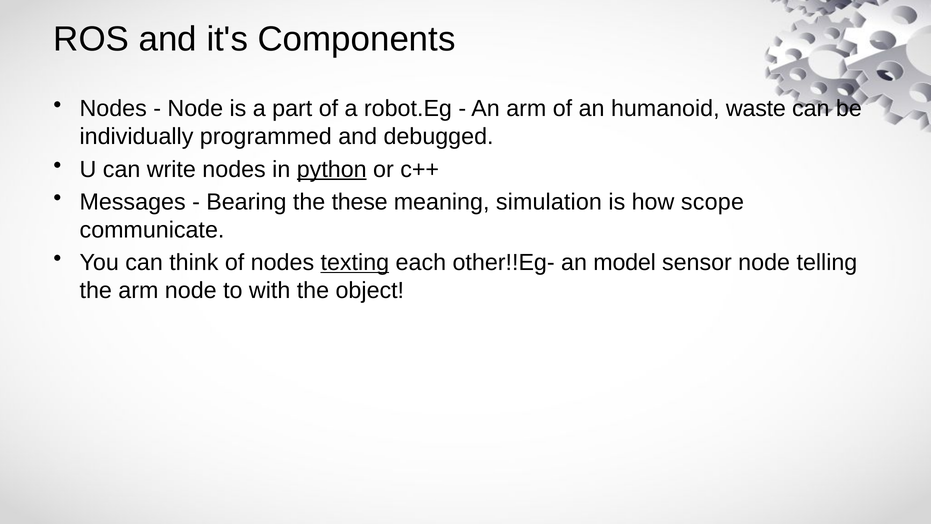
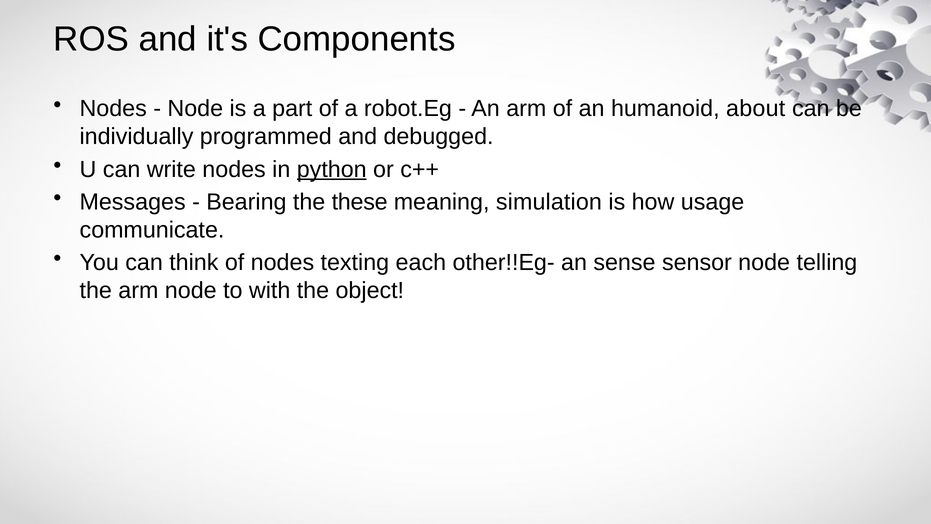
waste: waste -> about
scope: scope -> usage
texting underline: present -> none
model: model -> sense
